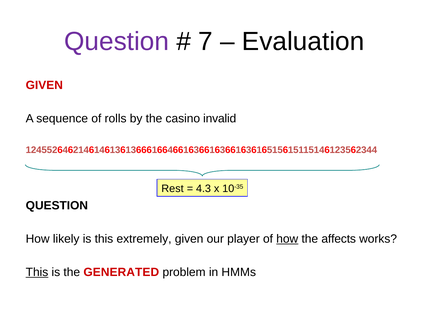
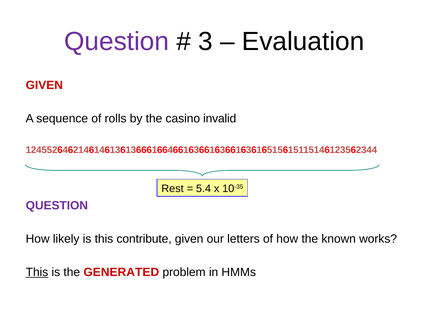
7: 7 -> 3
4.3: 4.3 -> 5.4
QUESTION at (57, 205) colour: black -> purple
extremely: extremely -> contribute
player: player -> letters
how at (287, 239) underline: present -> none
affects: affects -> known
